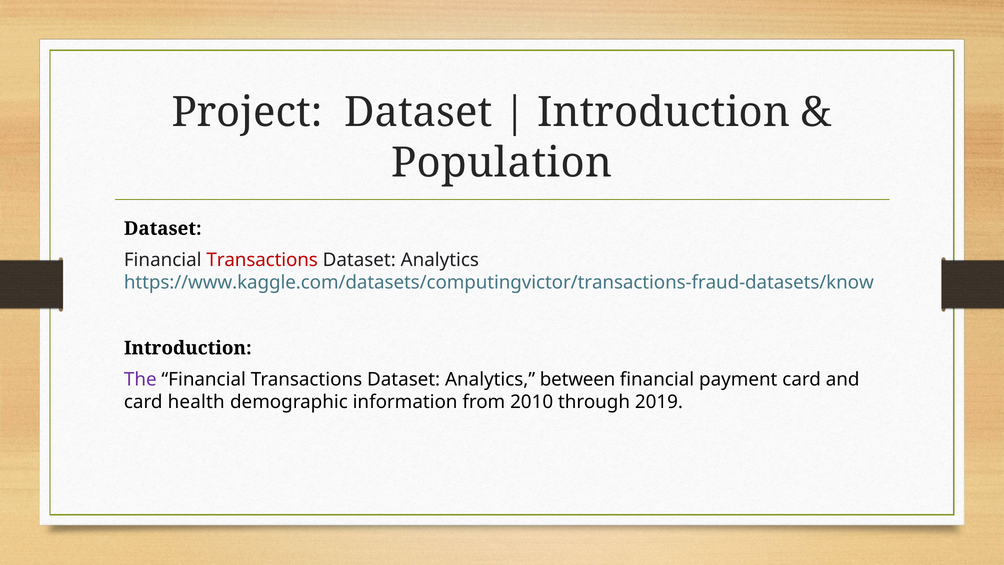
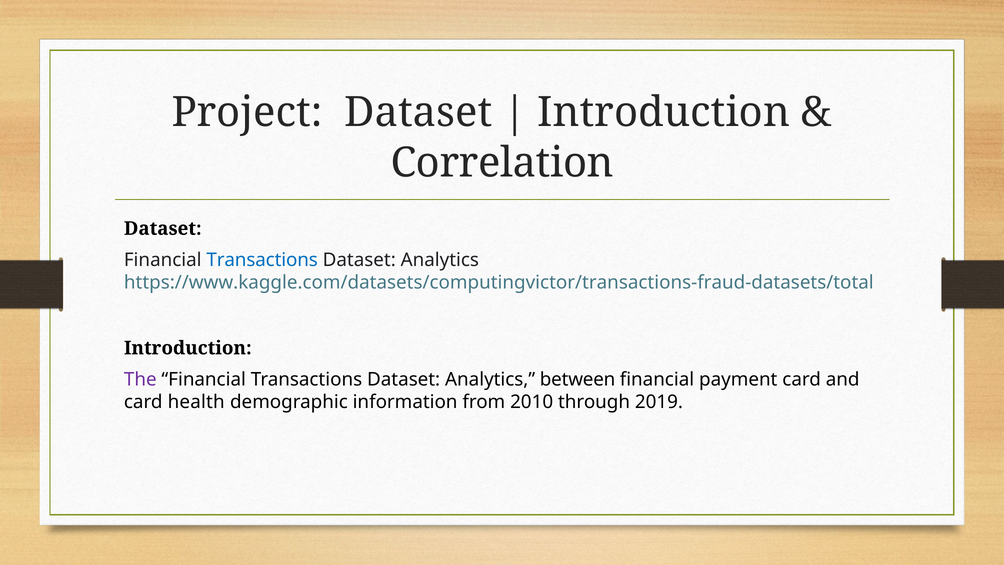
Population: Population -> Correlation
Transactions at (262, 260) colour: red -> blue
https://www.kaggle.com/datasets/computingvictor/transactions-fraud-datasets/know: https://www.kaggle.com/datasets/computingvictor/transactions-fraud-datasets/know -> https://www.kaggle.com/datasets/computingvictor/transactions-fraud-datasets/total
